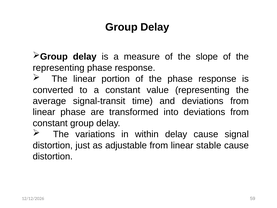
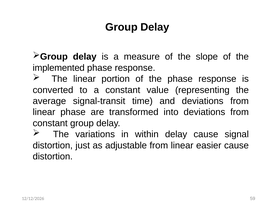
representing at (59, 68): representing -> implemented
stable: stable -> easier
